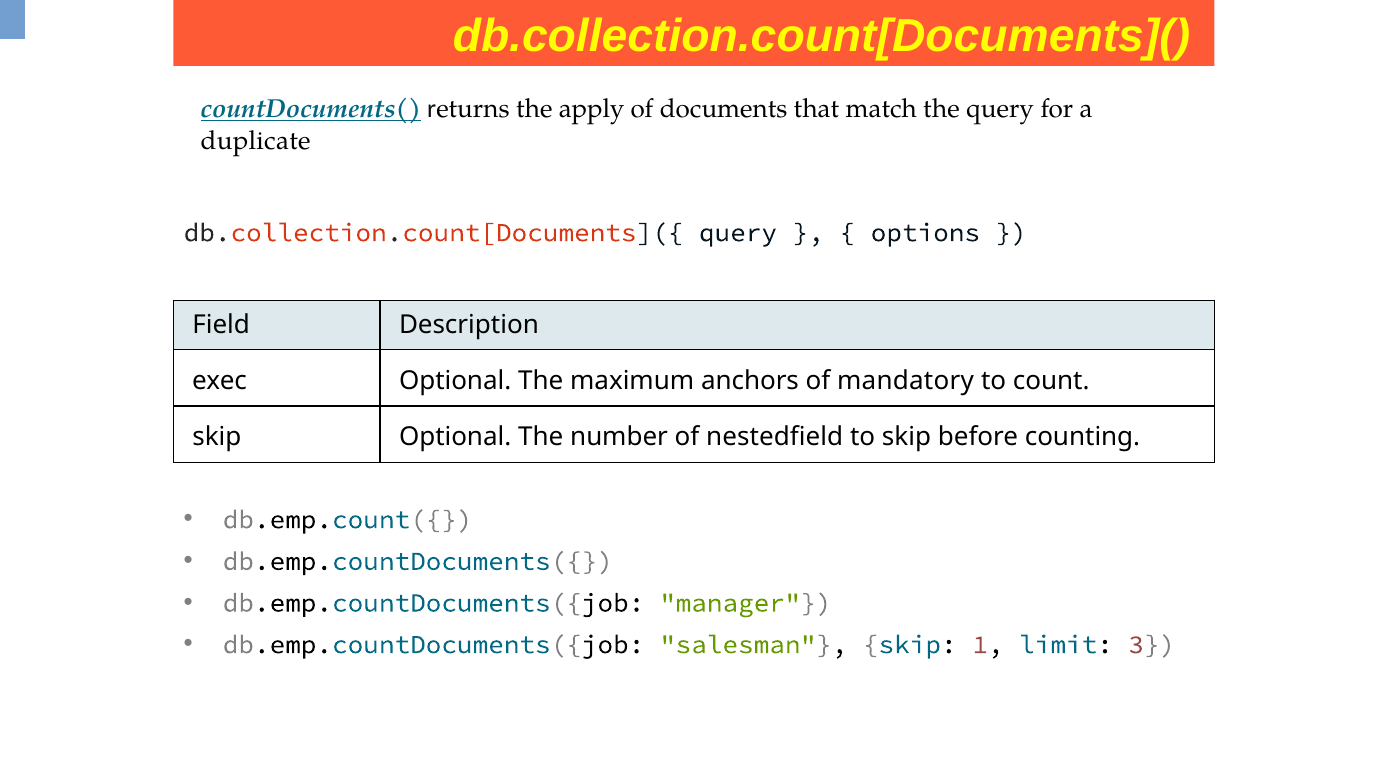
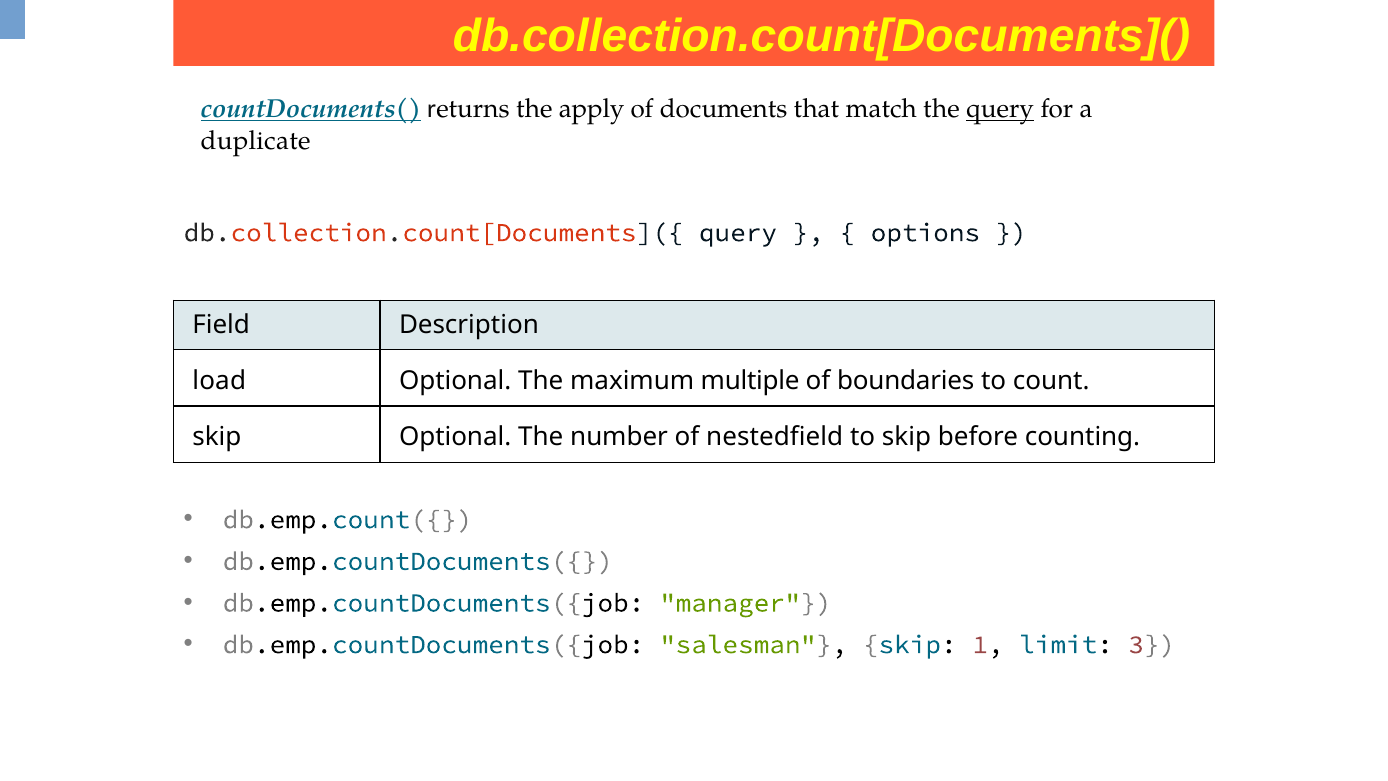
query at (1000, 109) underline: none -> present
exec: exec -> load
anchors: anchors -> multiple
mandatory: mandatory -> boundaries
